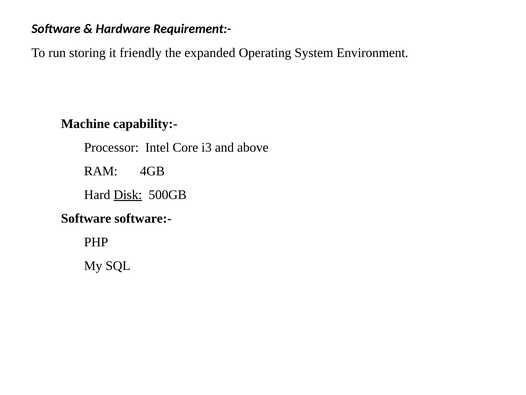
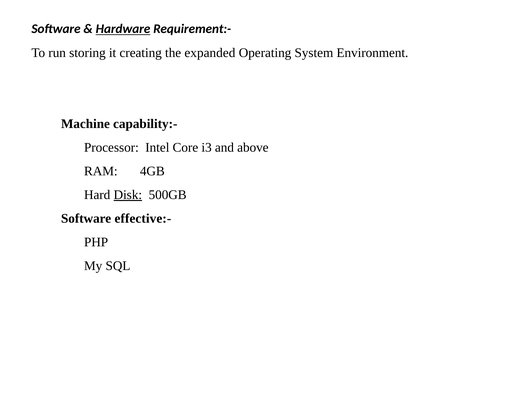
Hardware underline: none -> present
friendly: friendly -> creating
software:-: software:- -> effective:-
